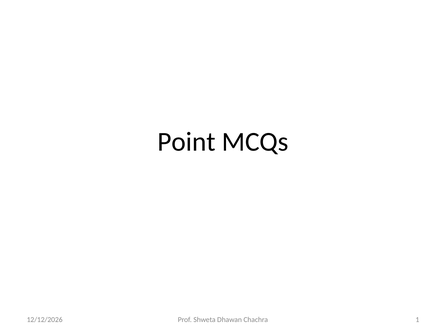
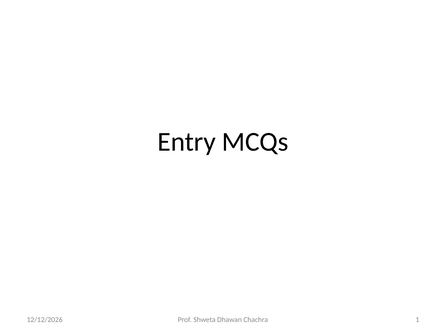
Point: Point -> Entry
